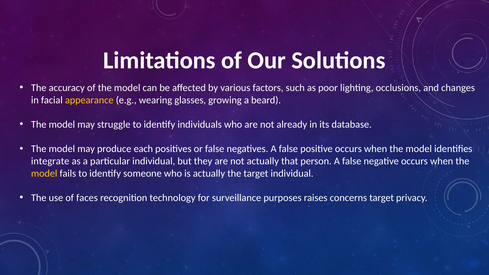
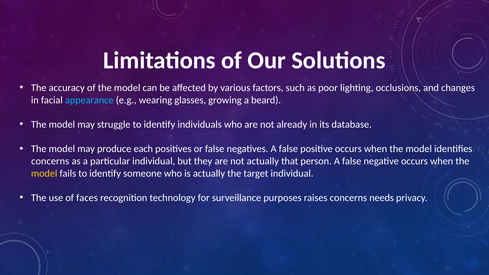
appearance colour: yellow -> light blue
integrate at (50, 161): integrate -> concerns
concerns target: target -> needs
